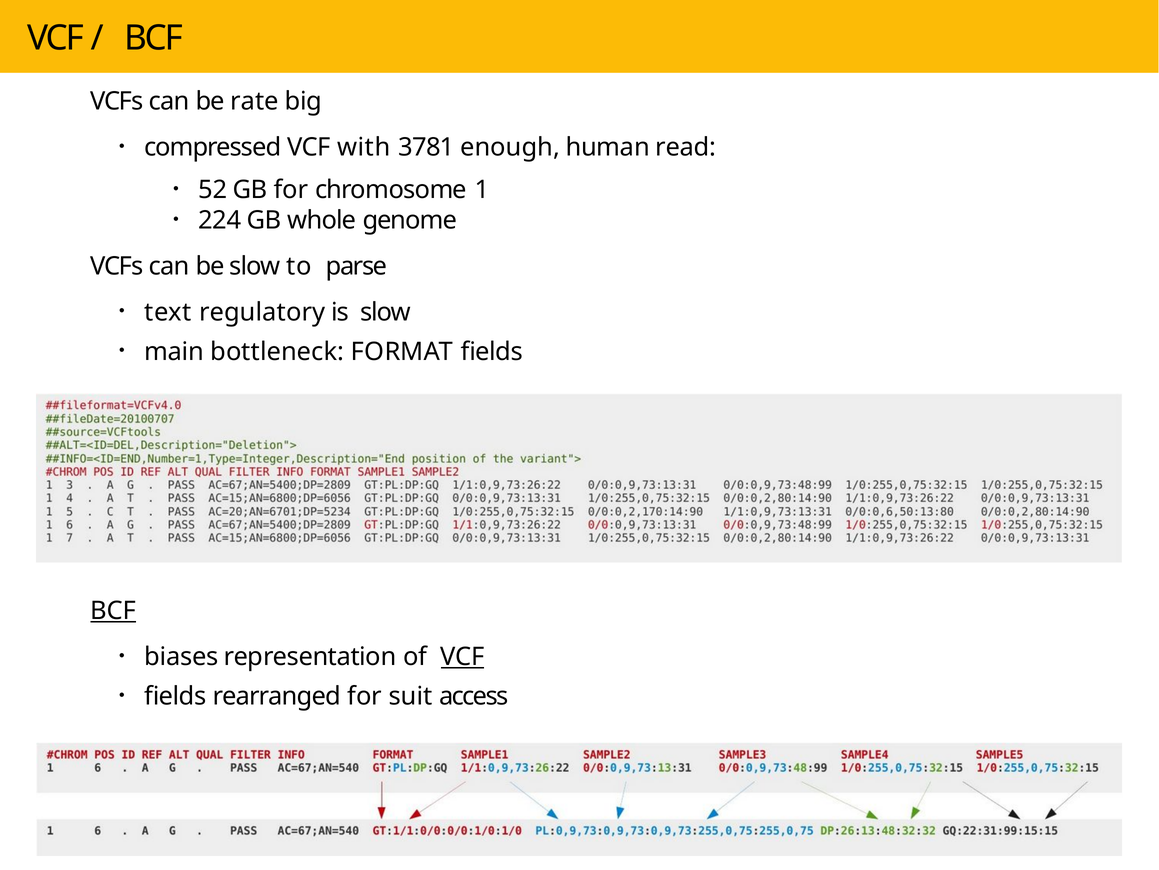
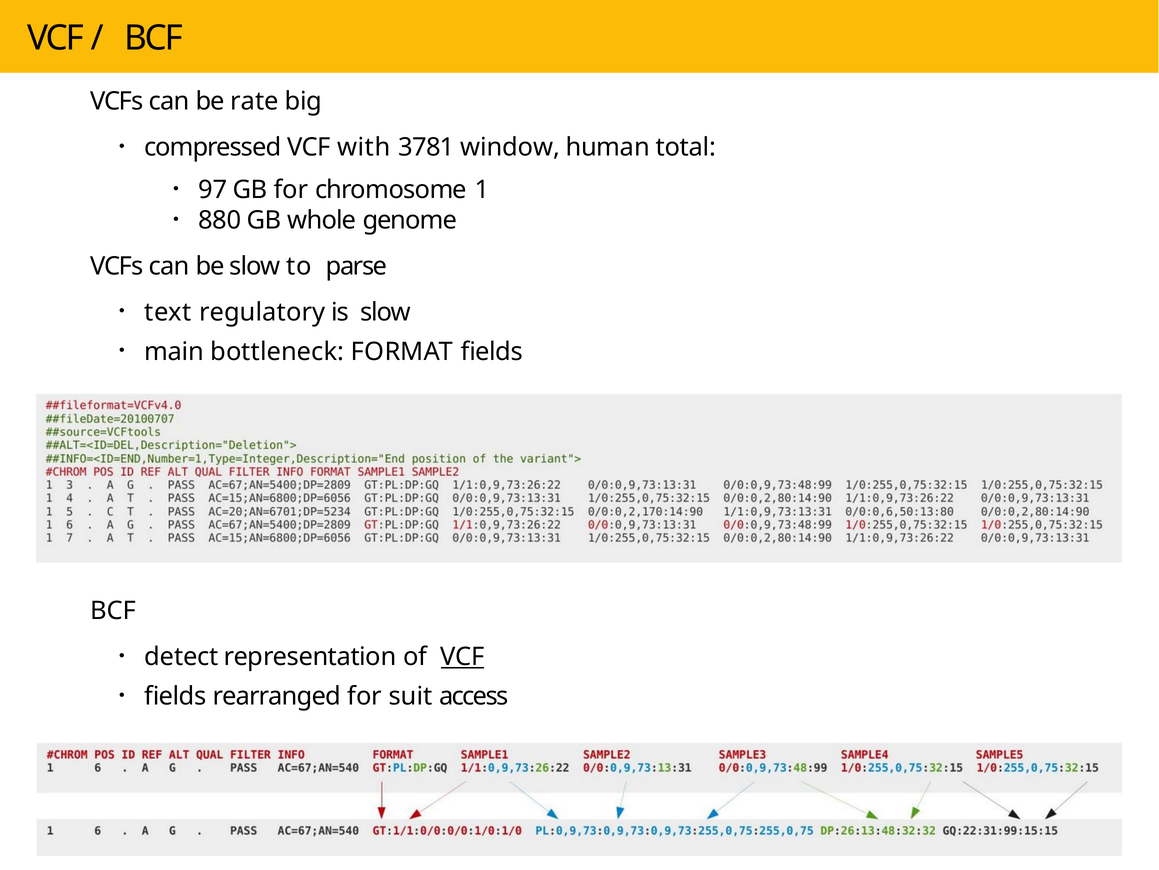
enough: enough -> window
read: read -> total
52: 52 -> 97
224: 224 -> 880
BCF at (113, 611) underline: present -> none
biases: biases -> detect
